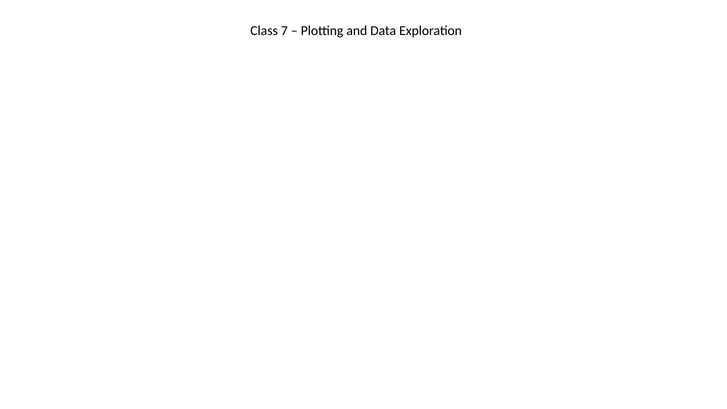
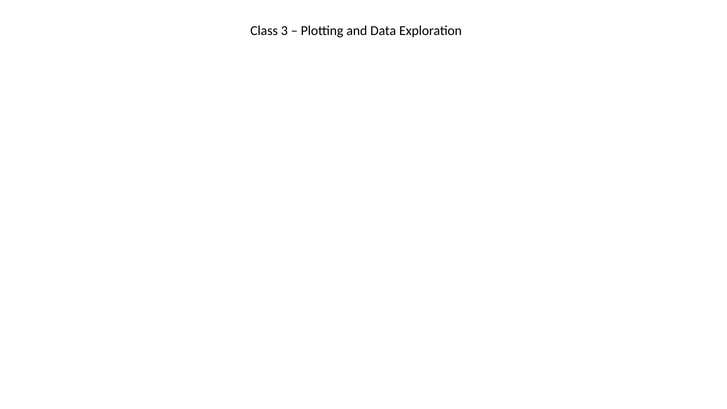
7: 7 -> 3
